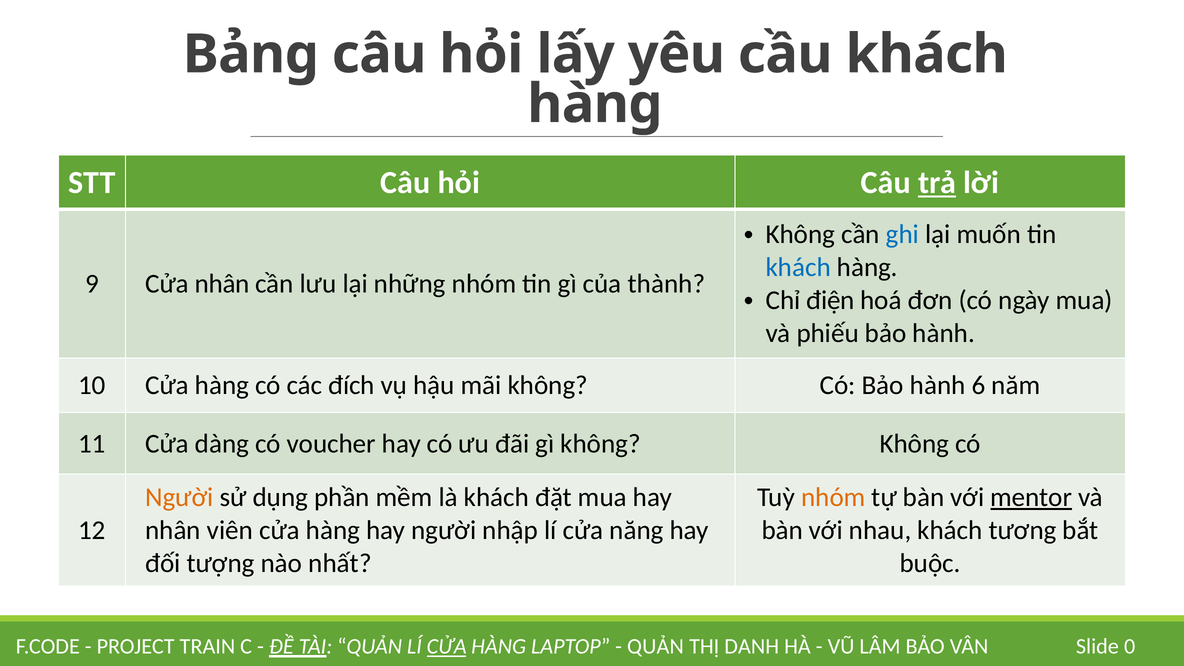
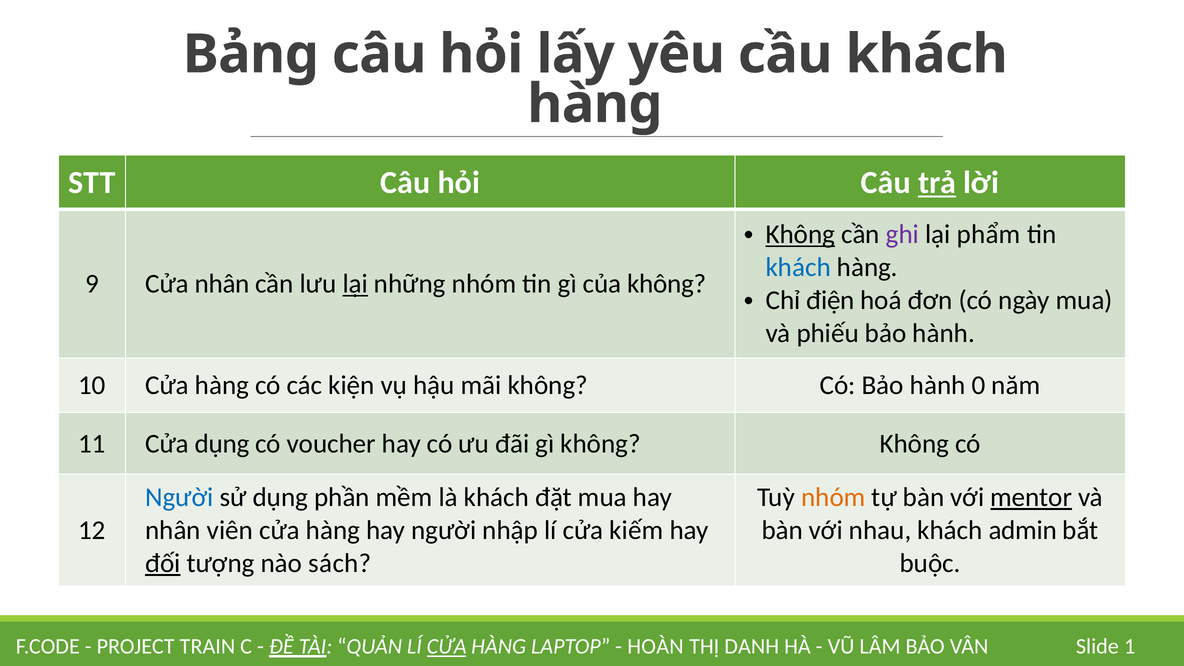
Không at (800, 234) underline: none -> present
ghi colour: blue -> purple
muốn: muốn -> phẩm
lại at (355, 284) underline: none -> present
của thành: thành -> không
đích: đích -> kiện
6: 6 -> 0
Cửa dàng: dàng -> dụng
Người at (179, 497) colour: orange -> blue
năng: năng -> kiếm
tương: tương -> admin
đối underline: none -> present
nhất: nhất -> sách
0: 0 -> 1
QUẢN at (655, 647): QUẢN -> HOÀN
